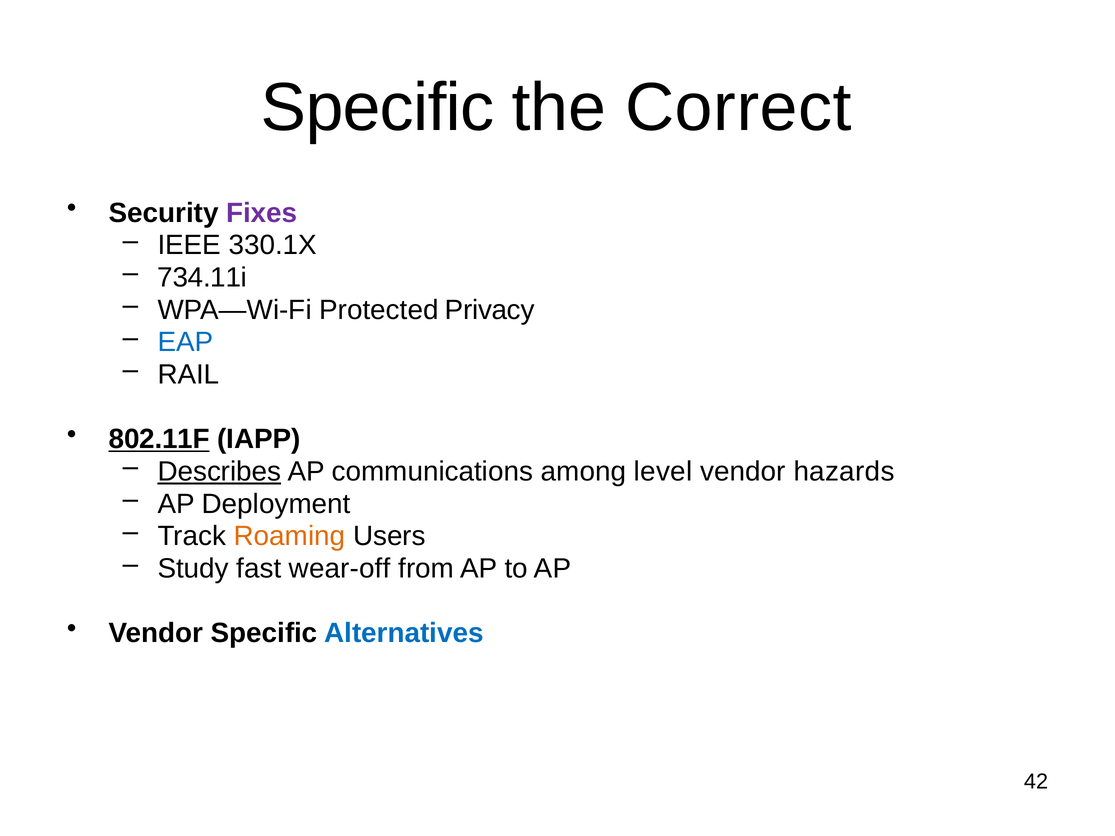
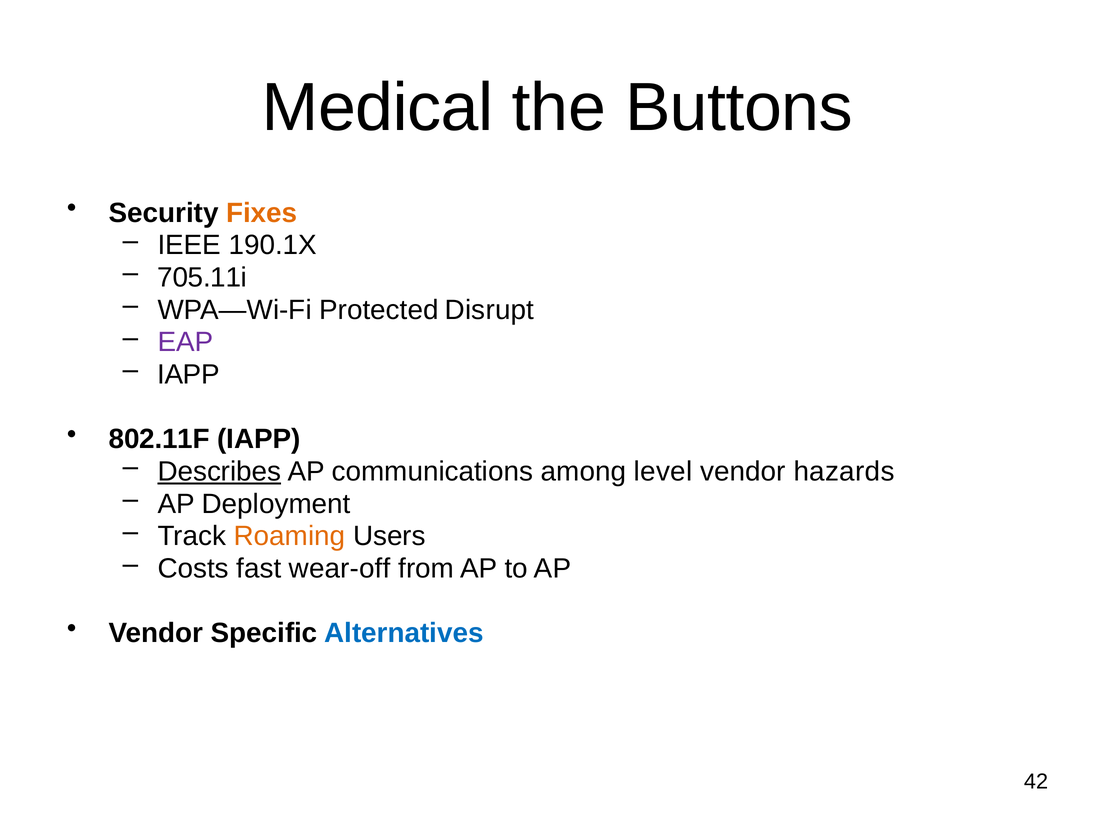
Specific at (378, 108): Specific -> Medical
Correct: Correct -> Buttons
Fixes colour: purple -> orange
330.1X: 330.1X -> 190.1X
734.11i: 734.11i -> 705.11i
Privacy: Privacy -> Disrupt
EAP colour: blue -> purple
RAIL at (188, 375): RAIL -> IAPP
802.11F underline: present -> none
Study: Study -> Costs
